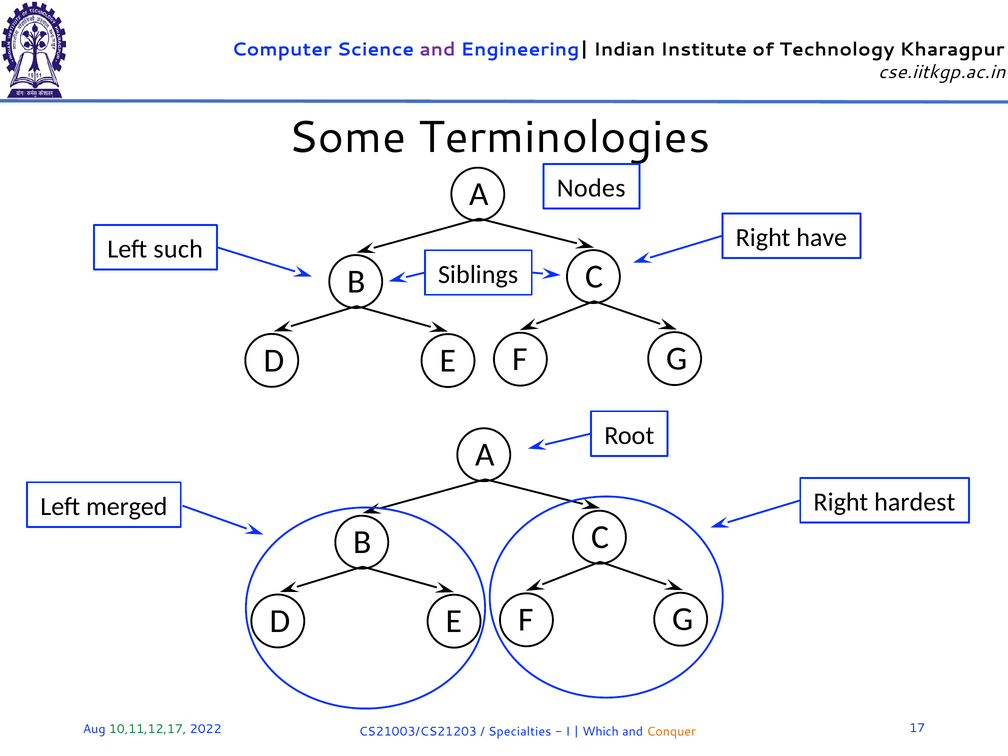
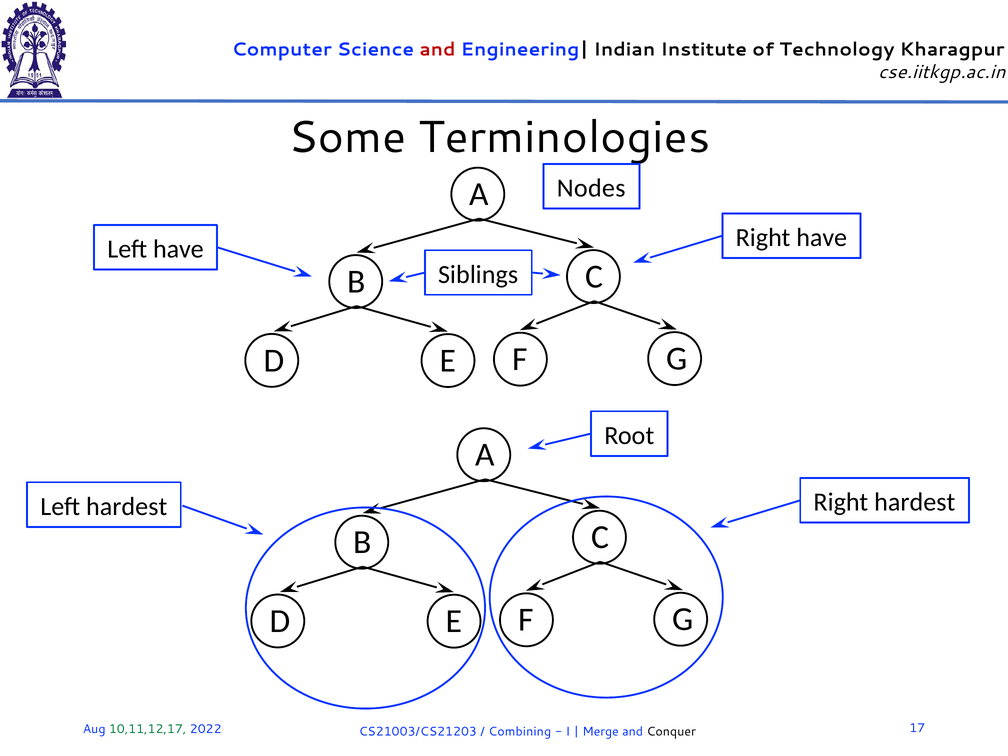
and at (437, 49) colour: purple -> red
Left such: such -> have
Left merged: merged -> hardest
Specialties: Specialties -> Combining
Which: Which -> Merge
Conquer colour: orange -> black
